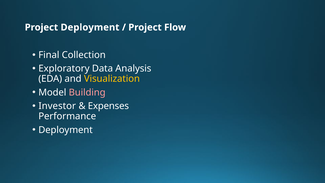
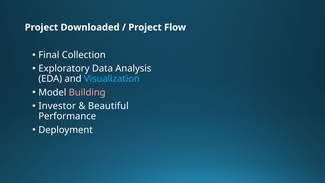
Project Deployment: Deployment -> Downloaded
Visualization colour: yellow -> light blue
Expenses: Expenses -> Beautiful
